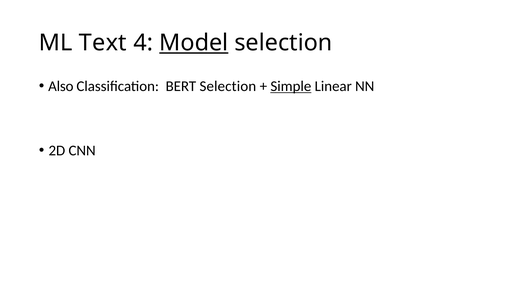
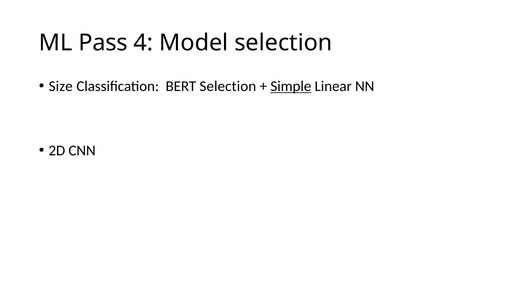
Text: Text -> Pass
Model underline: present -> none
Also: Also -> Size
